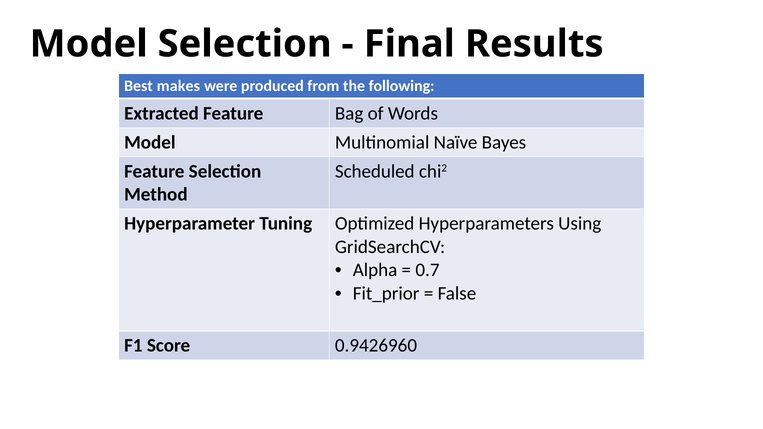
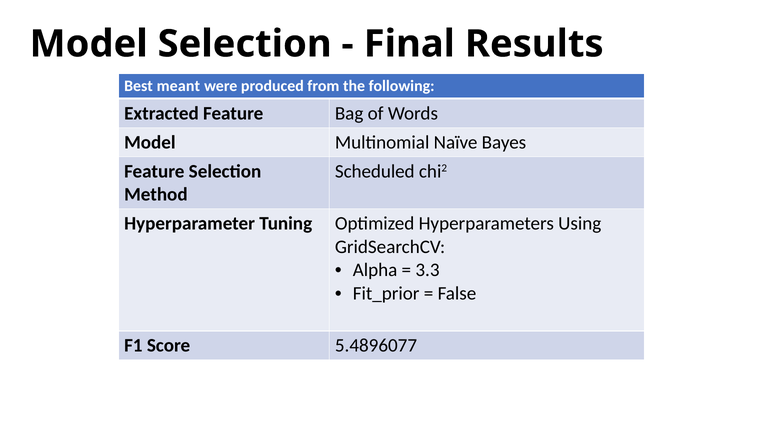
makes: makes -> meant
0.7: 0.7 -> 3.3
0.9426960: 0.9426960 -> 5.4896077
